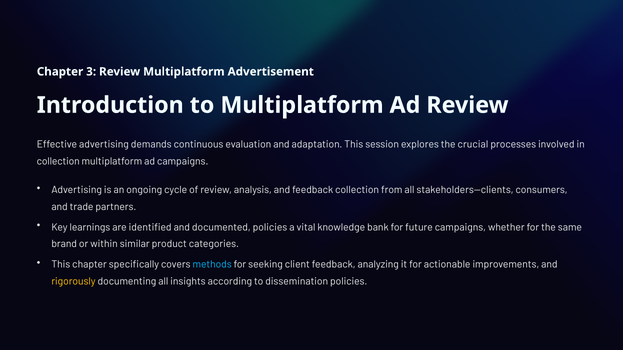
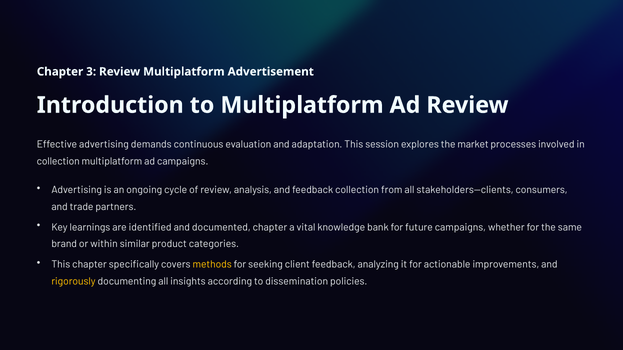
crucial: crucial -> market
documented policies: policies -> chapter
methods colour: light blue -> yellow
